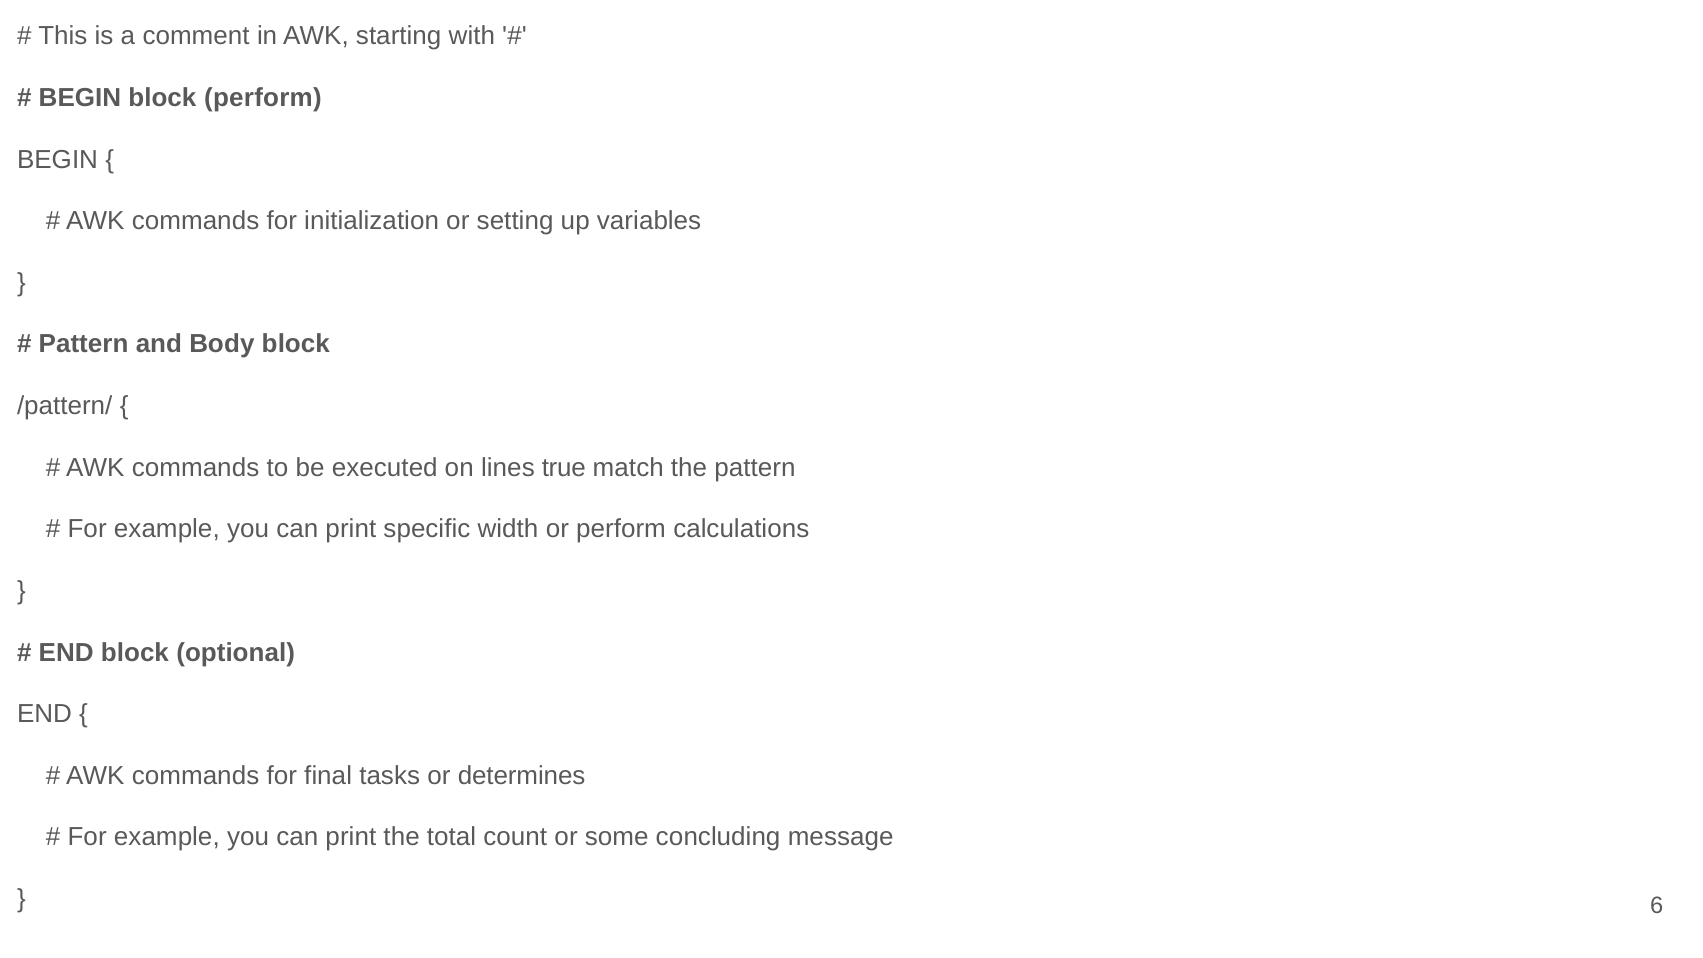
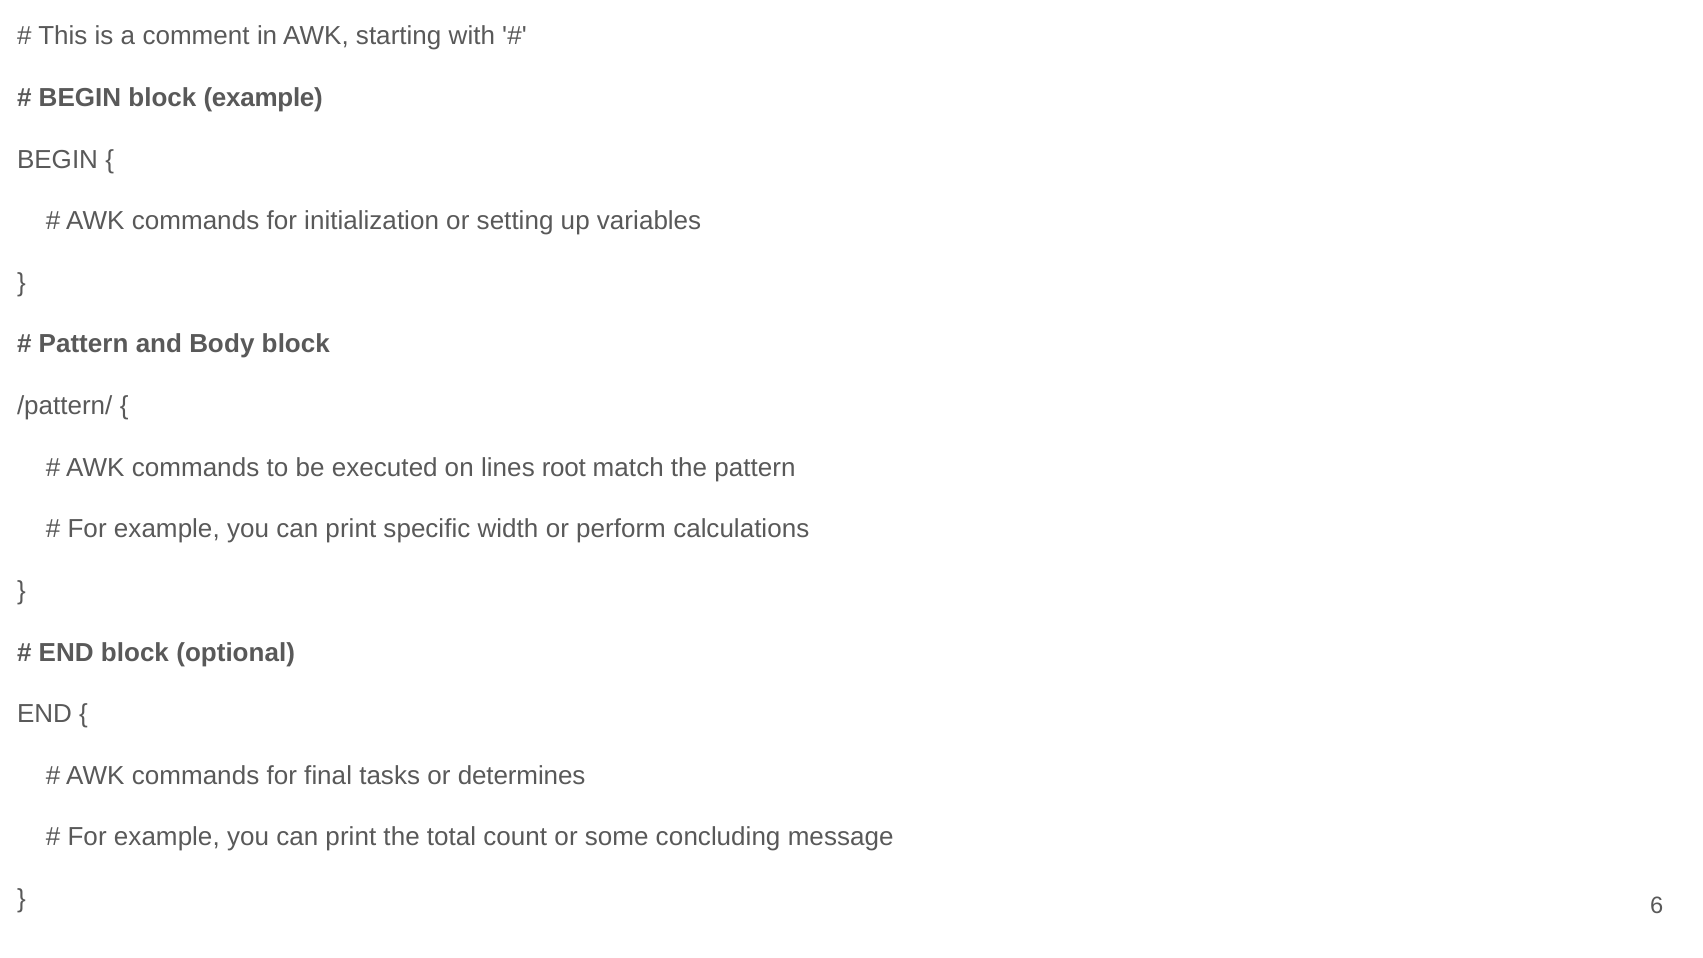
block perform: perform -> example
true: true -> root
